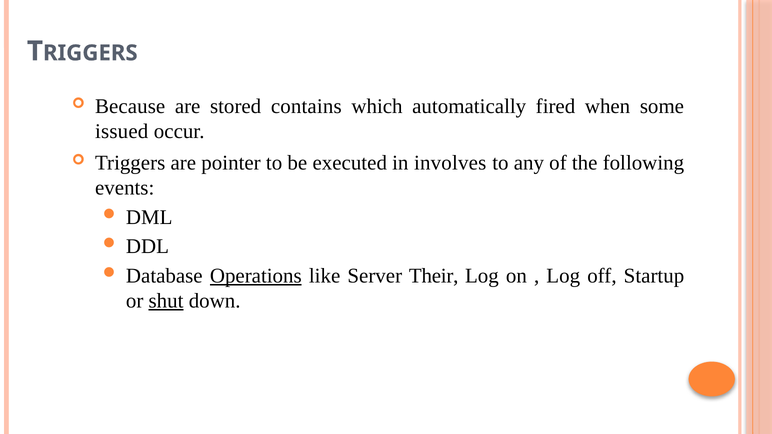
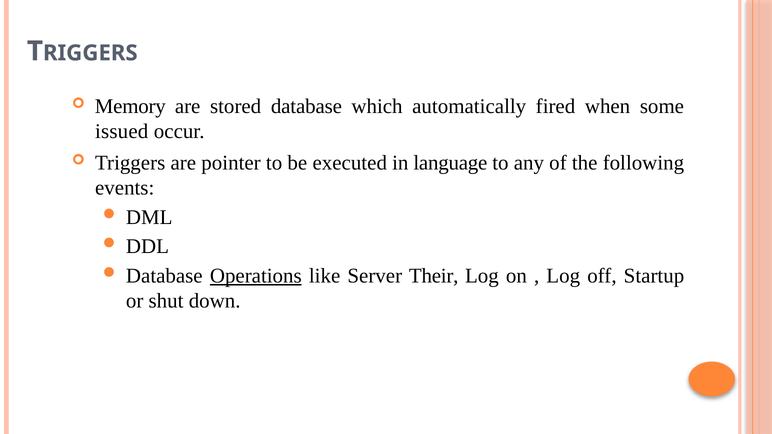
Because: Because -> Memory
stored contains: contains -> database
involves: involves -> language
shut underline: present -> none
